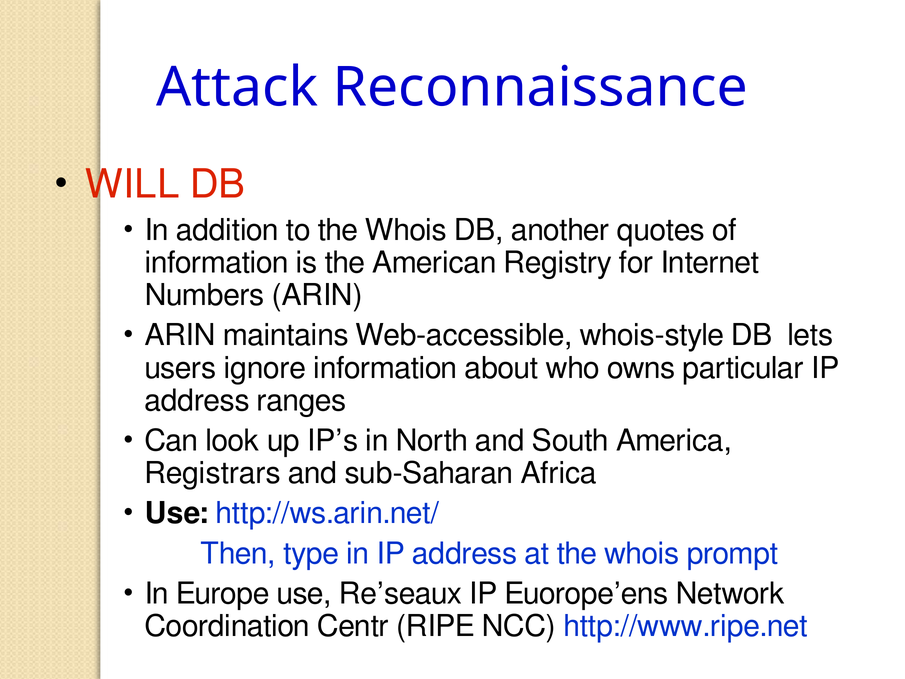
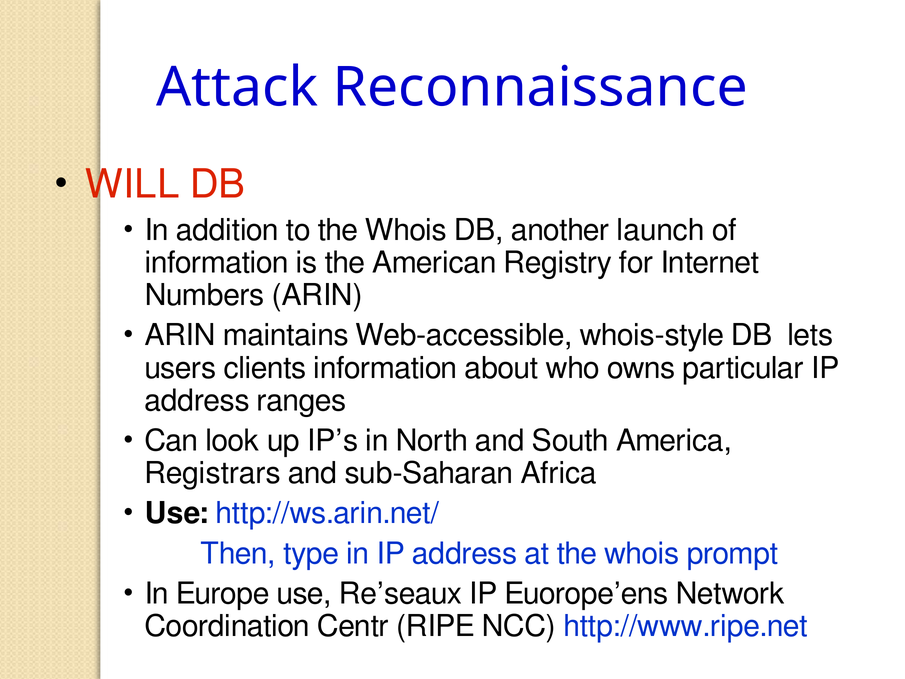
quotes: quotes -> launch
ignore: ignore -> clients
